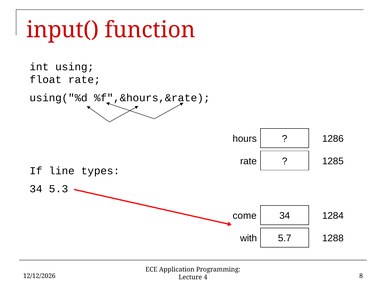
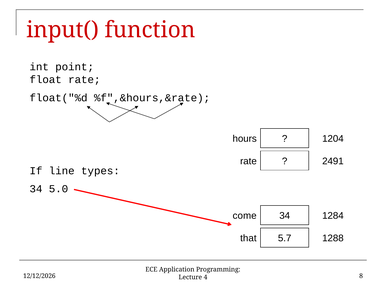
using: using -> point
using("%d: using("%d -> float("%d
1286: 1286 -> 1204
1285: 1285 -> 2491
5.3: 5.3 -> 5.0
with: with -> that
